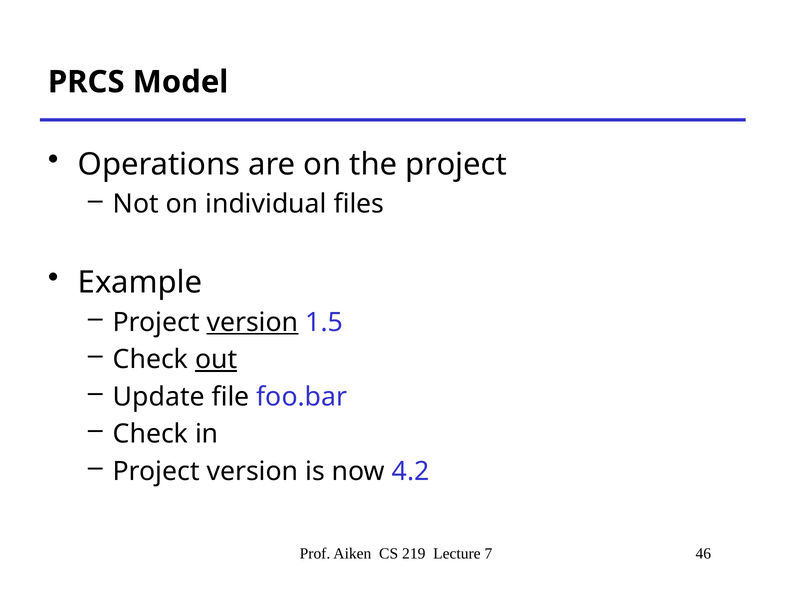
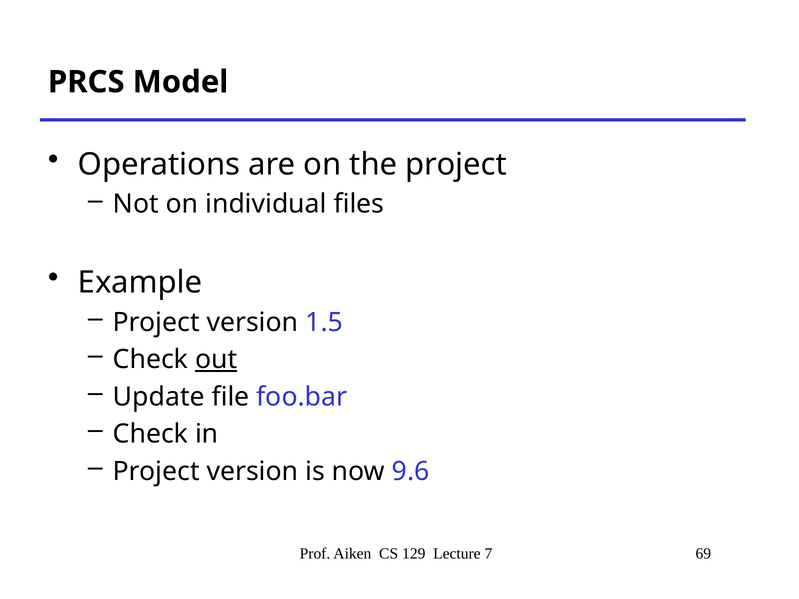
version at (253, 322) underline: present -> none
4.2: 4.2 -> 9.6
219: 219 -> 129
46: 46 -> 69
